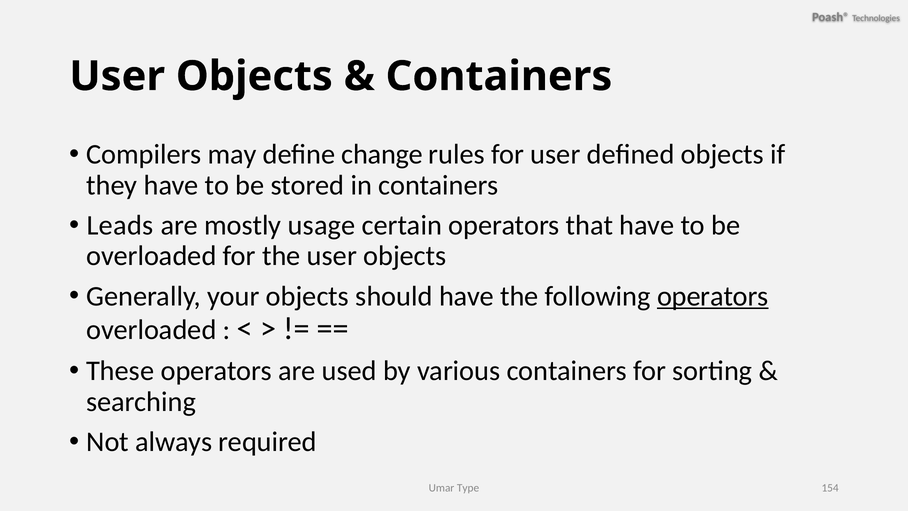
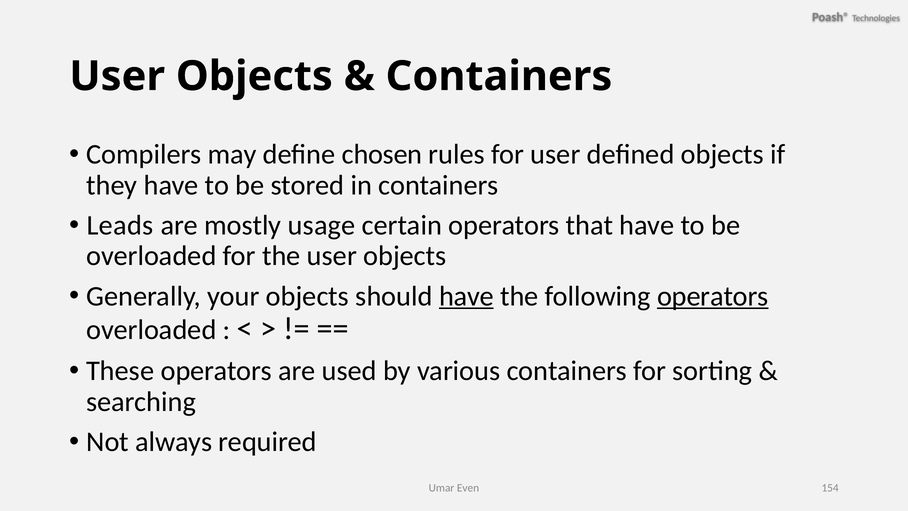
change: change -> chosen
have at (466, 296) underline: none -> present
Type: Type -> Even
